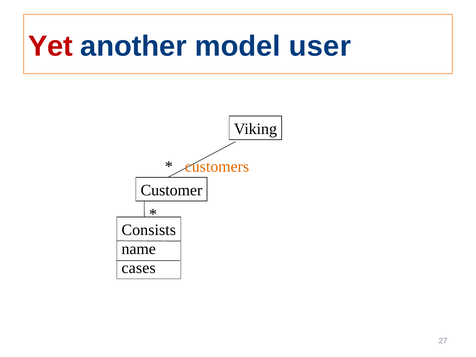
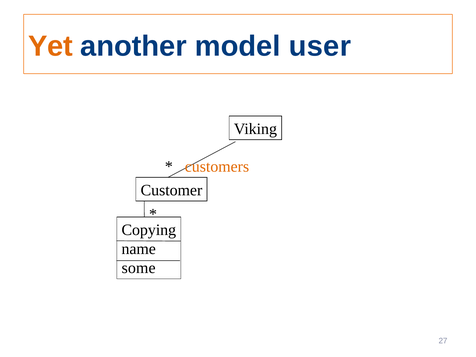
Yet colour: red -> orange
Consists: Consists -> Copying
cases: cases -> some
